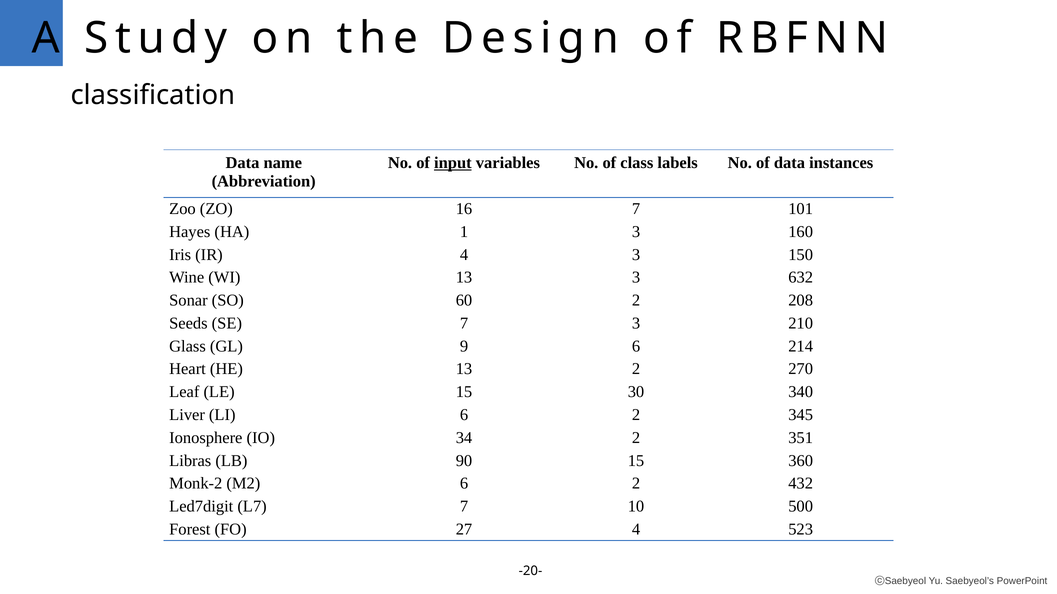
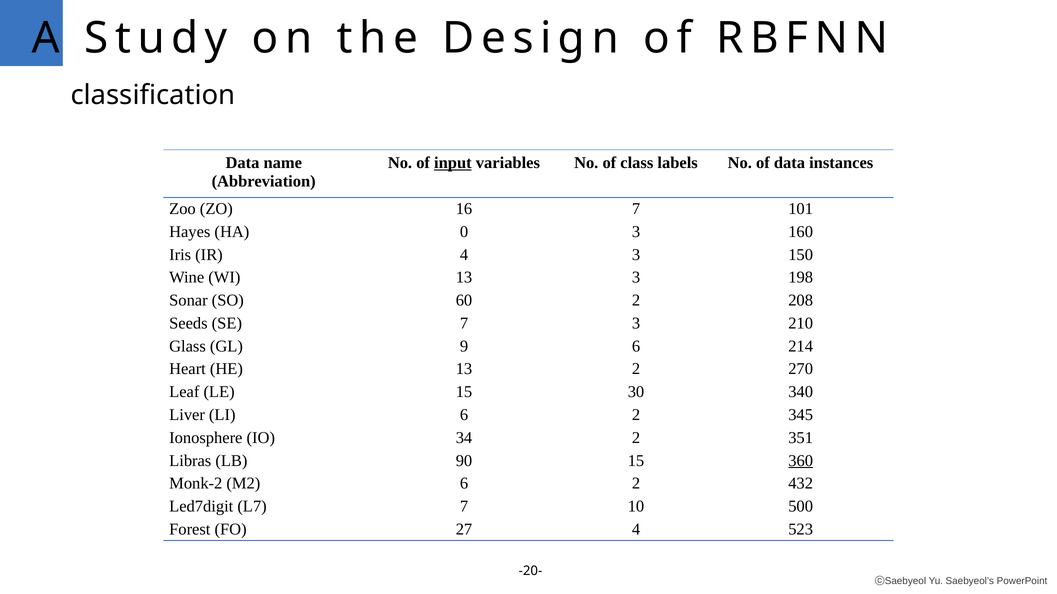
1: 1 -> 0
632: 632 -> 198
360 underline: none -> present
